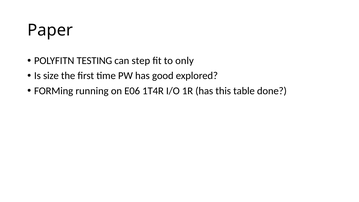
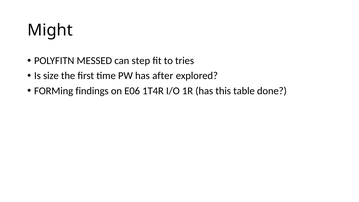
Paper: Paper -> Might
TESTING: TESTING -> MESSED
only: only -> tries
good: good -> after
running: running -> findings
